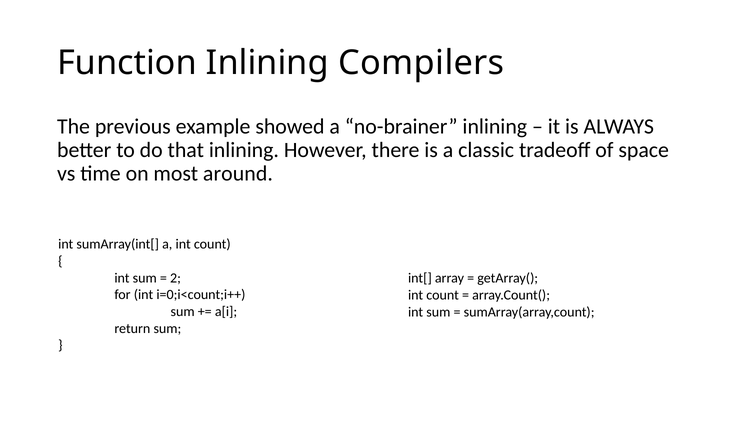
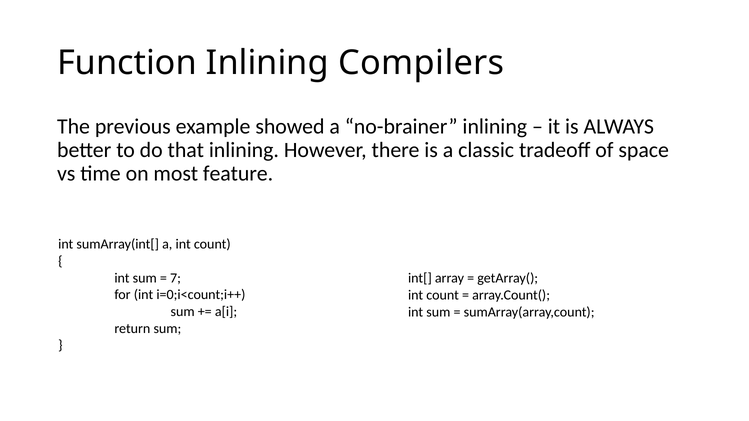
around: around -> feature
2: 2 -> 7
